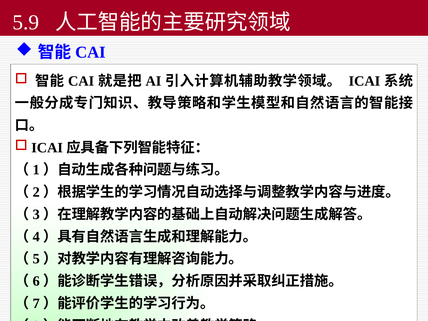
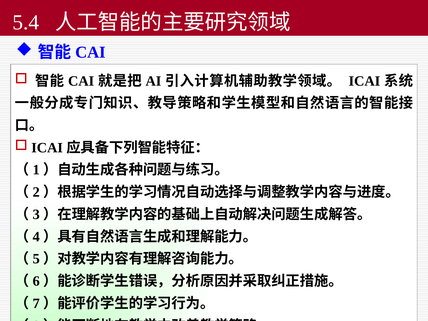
5.9: 5.9 -> 5.4
